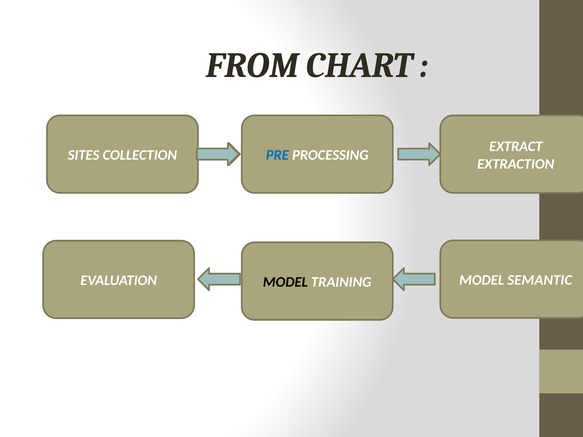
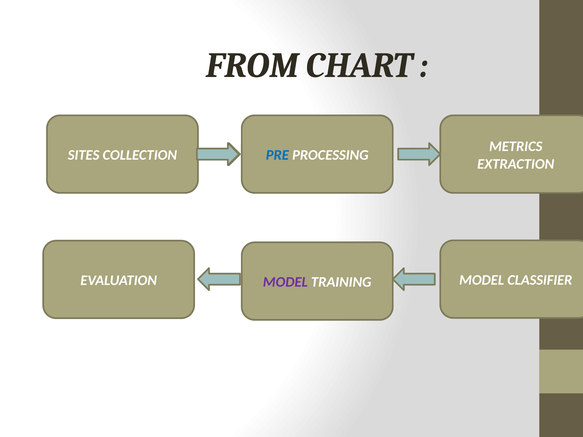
EXTRACT: EXTRACT -> METRICS
MODEL at (285, 282) colour: black -> purple
SEMANTIC: SEMANTIC -> CLASSIFIER
